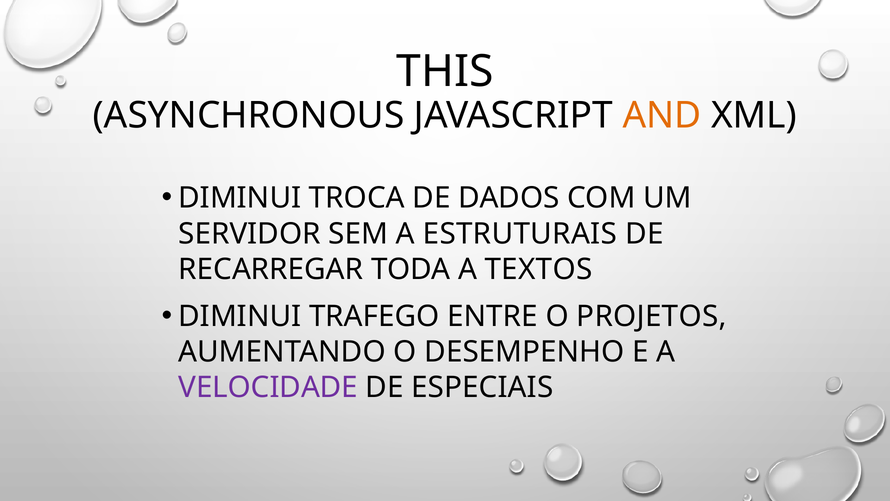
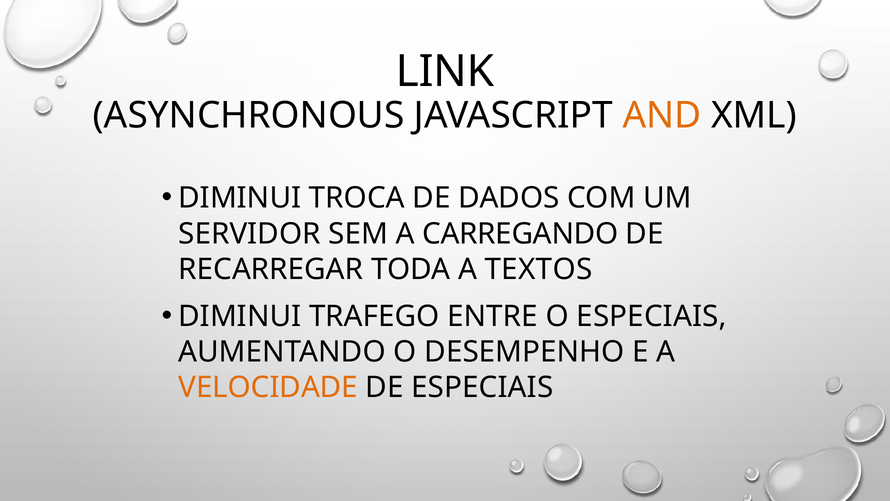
THIS: THIS -> LINK
ESTRUTURAIS: ESTRUTURAIS -> CARREGANDO
O PROJETOS: PROJETOS -> ESPECIAIS
VELOCIDADE colour: purple -> orange
